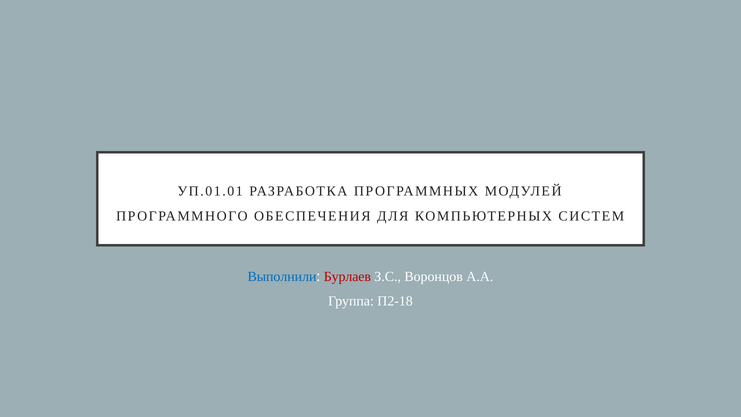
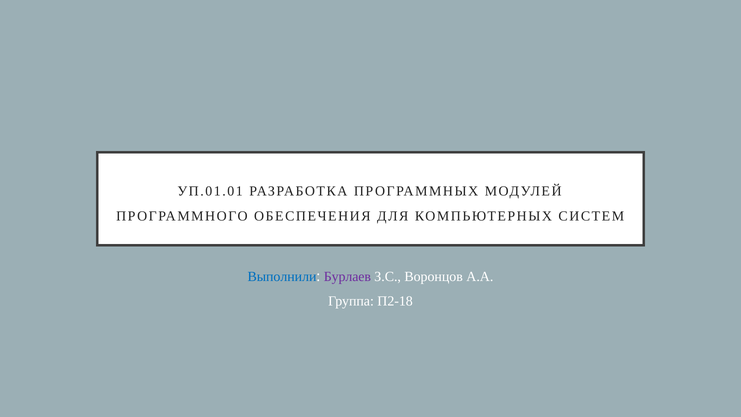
Бурлаев colour: red -> purple
